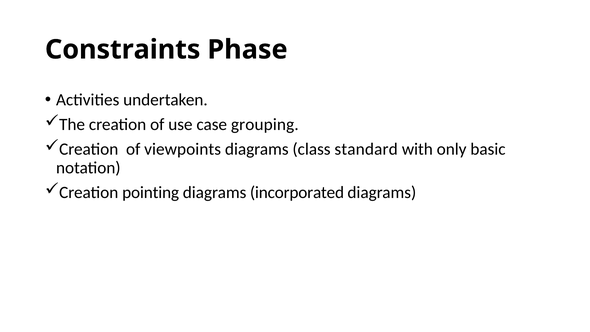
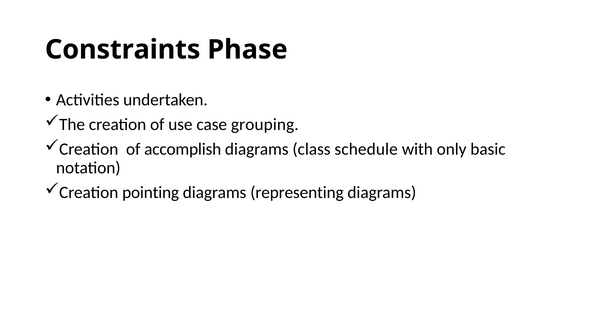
viewpoints: viewpoints -> accomplish
standard: standard -> schedule
incorporated: incorporated -> representing
